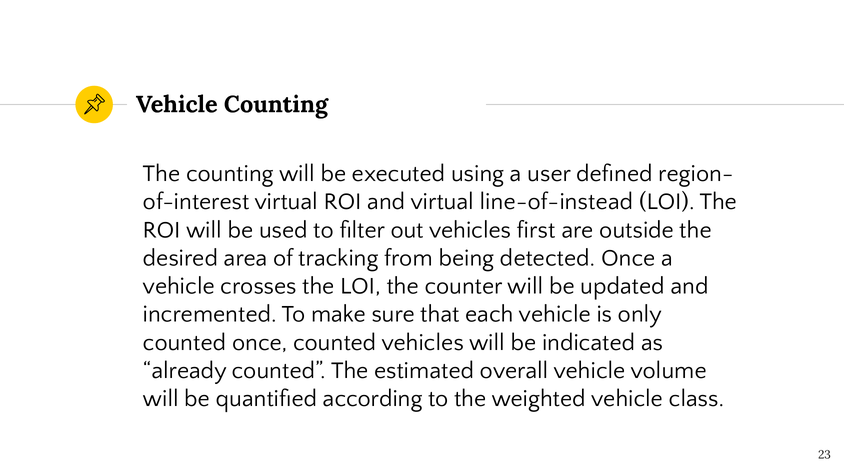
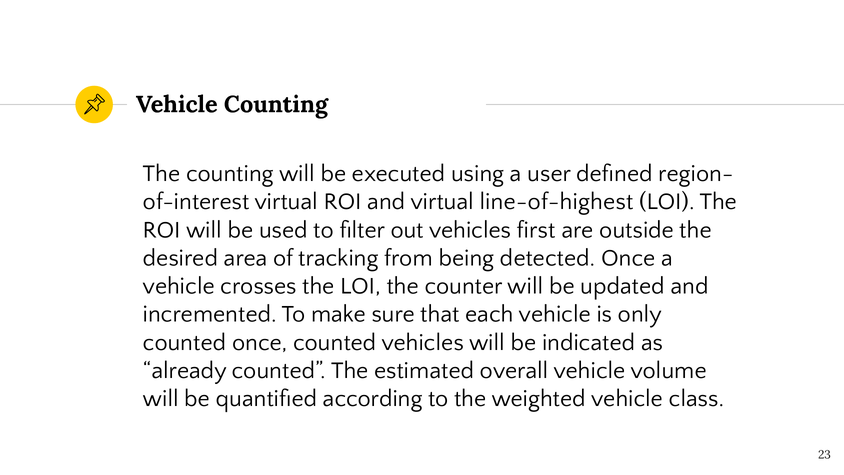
line-of-instead: line-of-instead -> line-of-highest
